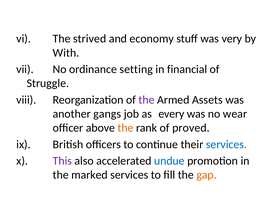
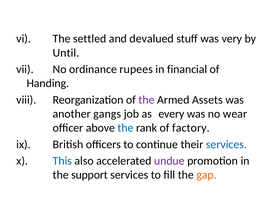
strived: strived -> settled
economy: economy -> devalued
With: With -> Until
setting: setting -> rupees
Struggle: Struggle -> Handing
the at (126, 128) colour: orange -> blue
proved: proved -> factory
This colour: purple -> blue
undue colour: blue -> purple
marked: marked -> support
